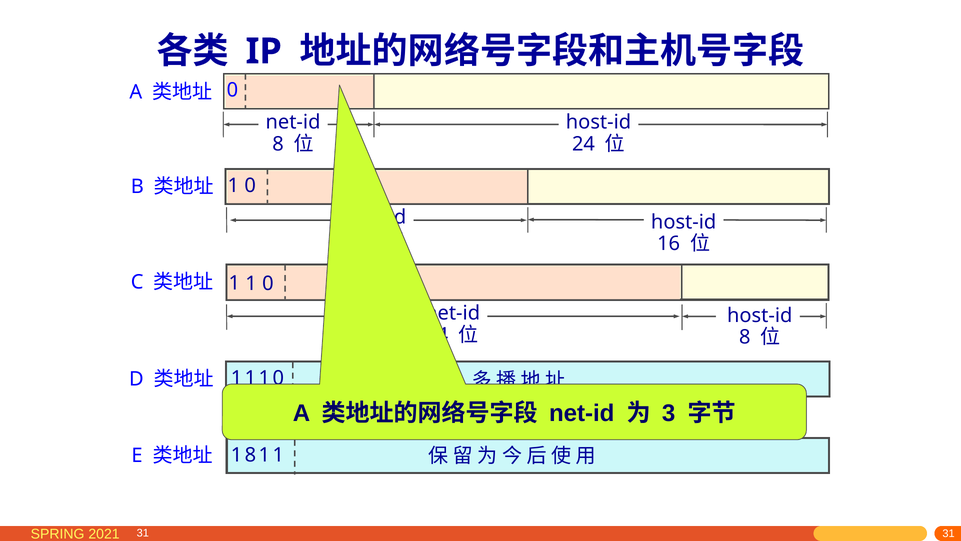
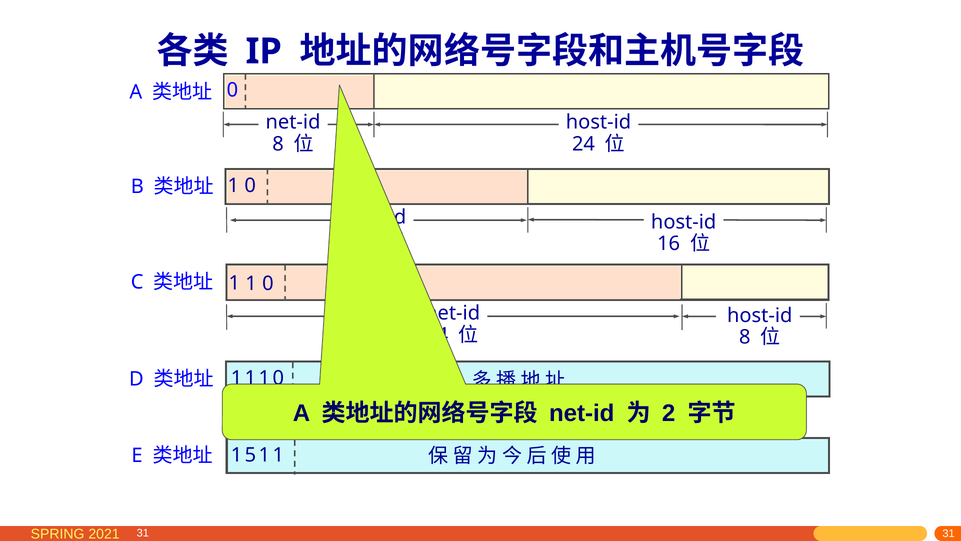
3: 3 -> 2
1 8: 8 -> 5
